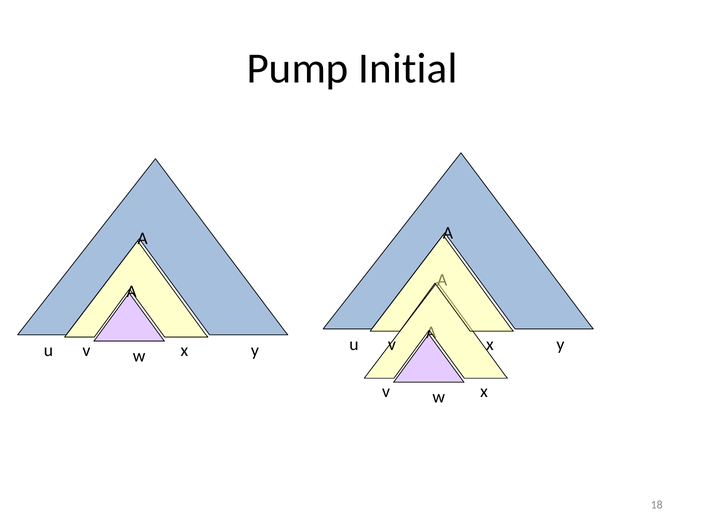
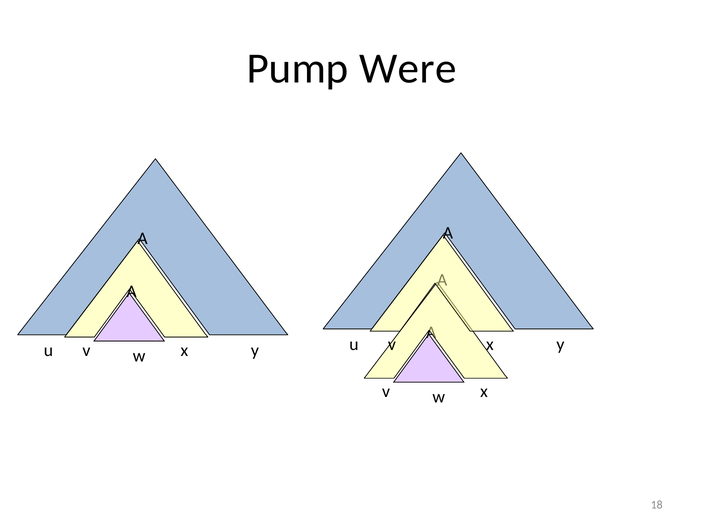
Initial: Initial -> Were
